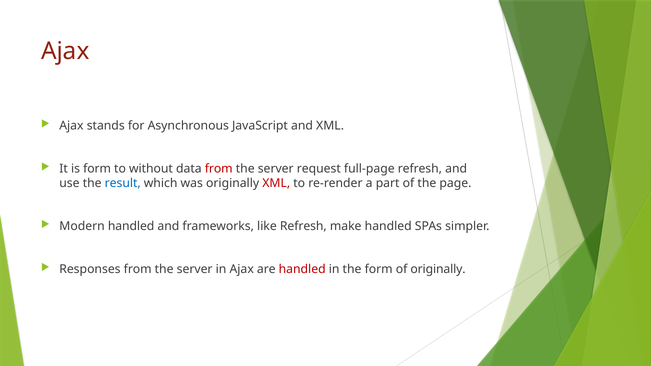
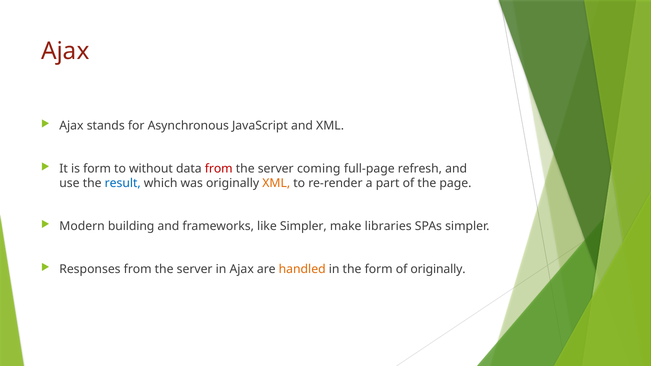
request: request -> coming
XML at (276, 184) colour: red -> orange
Modern handled: handled -> building
like Refresh: Refresh -> Simpler
make handled: handled -> libraries
handled at (302, 269) colour: red -> orange
